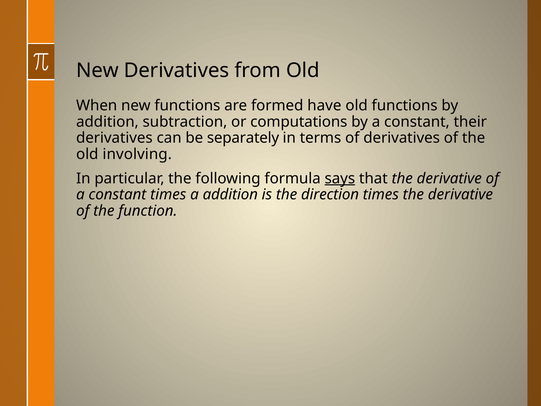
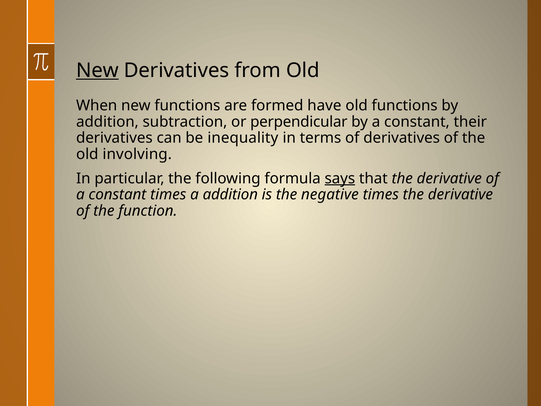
New at (97, 70) underline: none -> present
computations: computations -> perpendicular
separately: separately -> inequality
direction: direction -> negative
